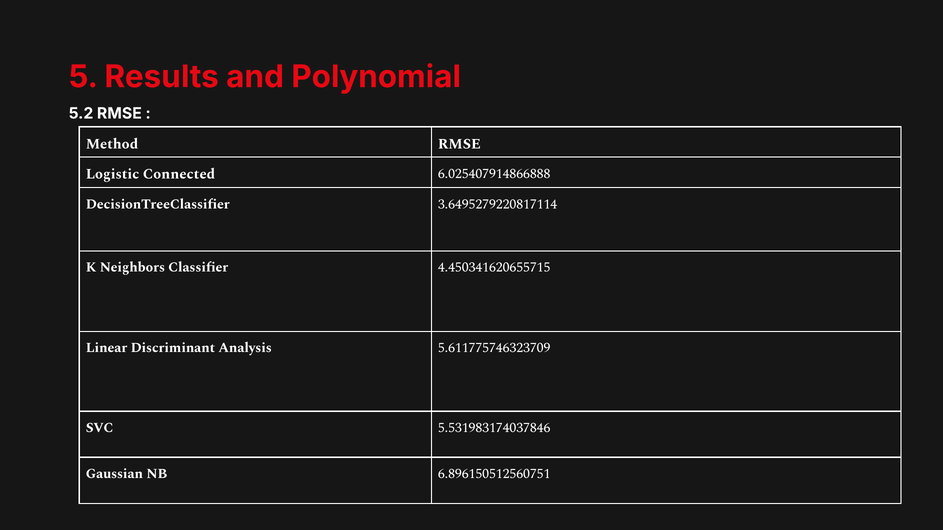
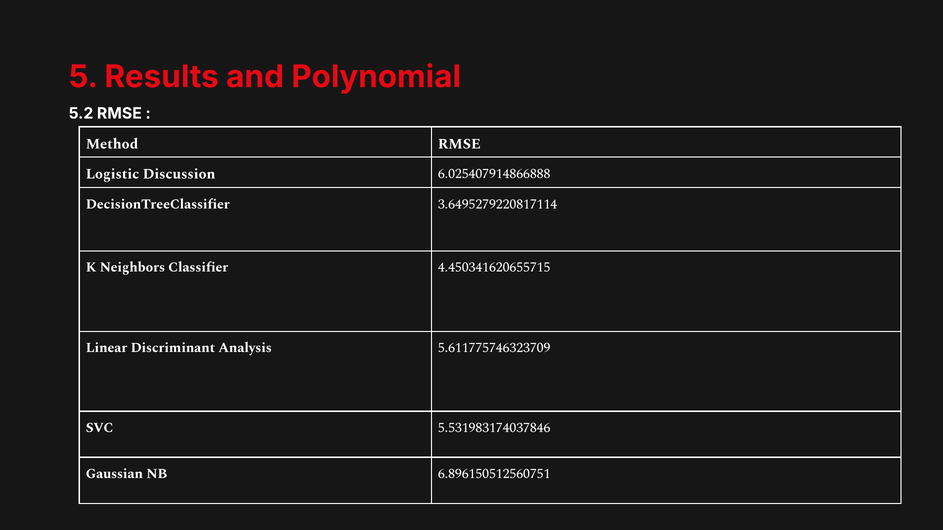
Connected: Connected -> Discussion
